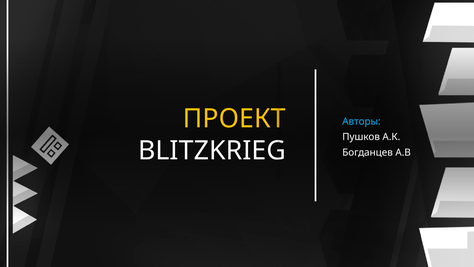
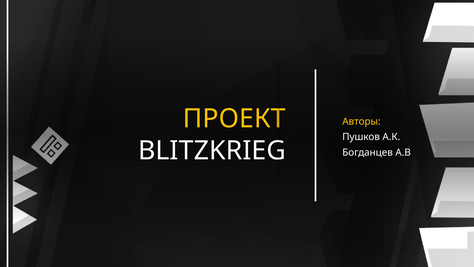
Авторы colour: light blue -> yellow
